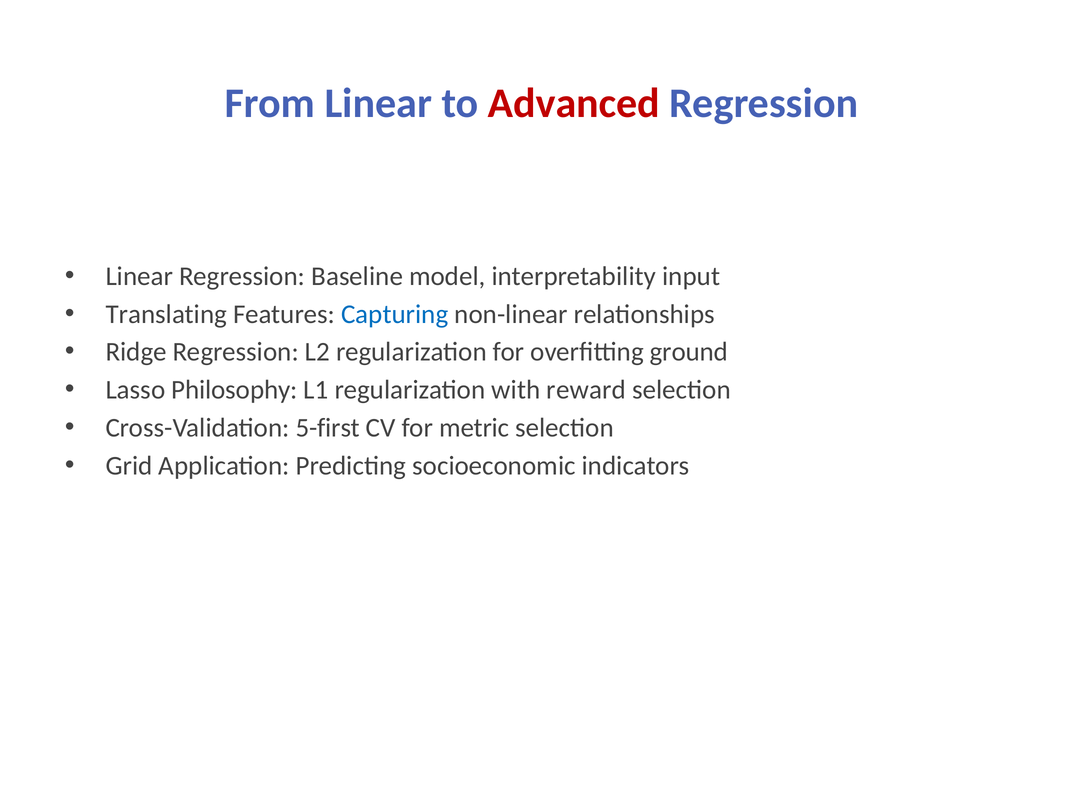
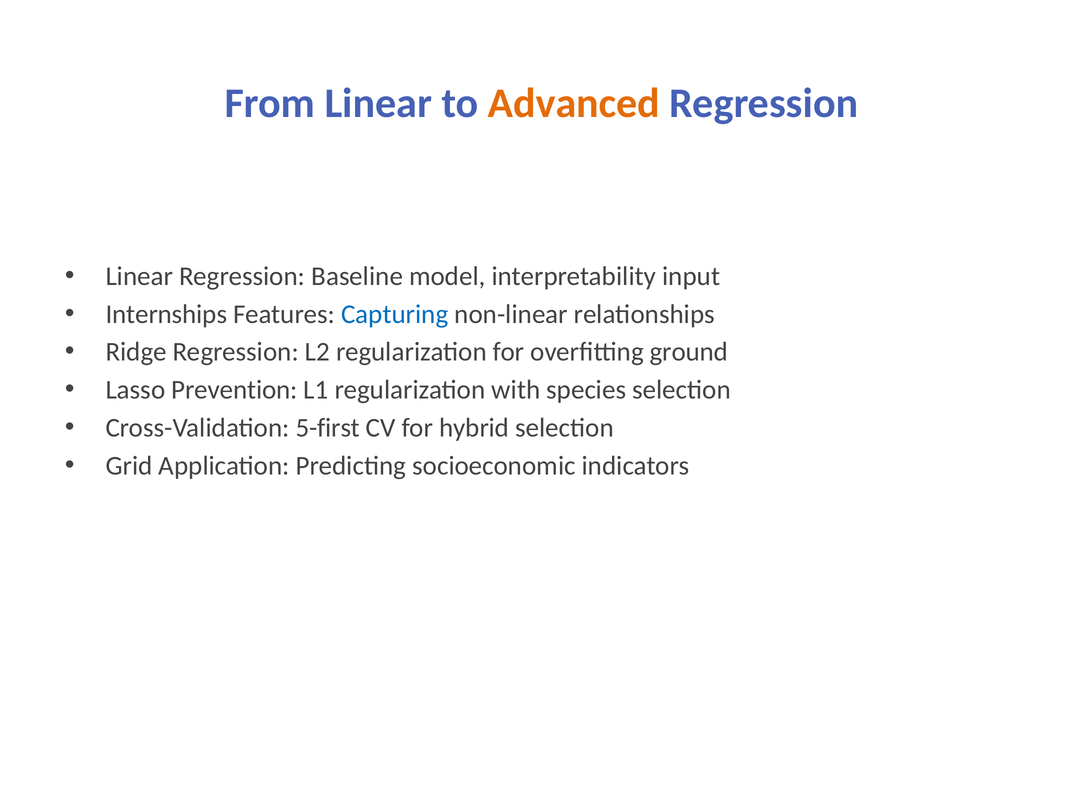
Advanced colour: red -> orange
Translating: Translating -> Internships
Philosophy: Philosophy -> Prevention
reward: reward -> species
metric: metric -> hybrid
